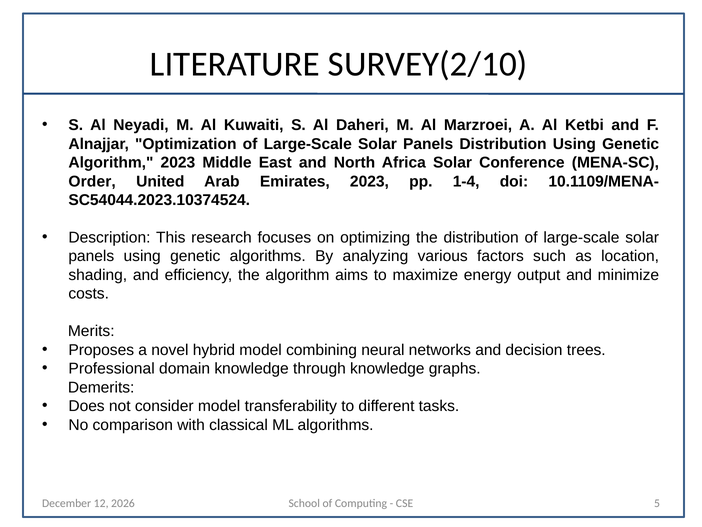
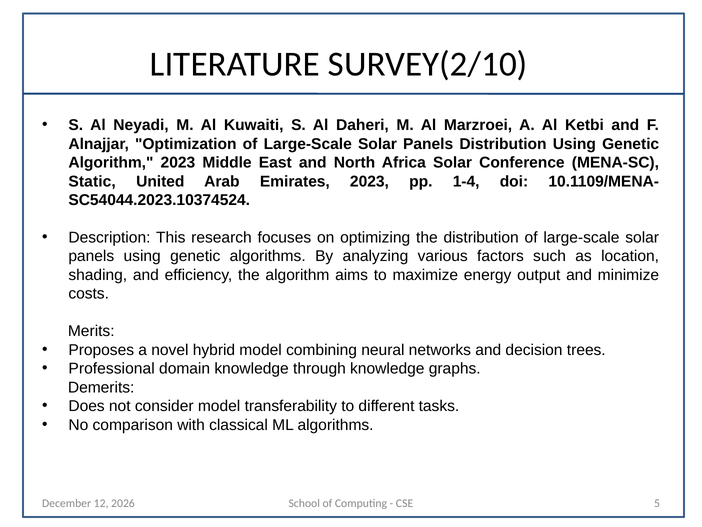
Order: Order -> Static
